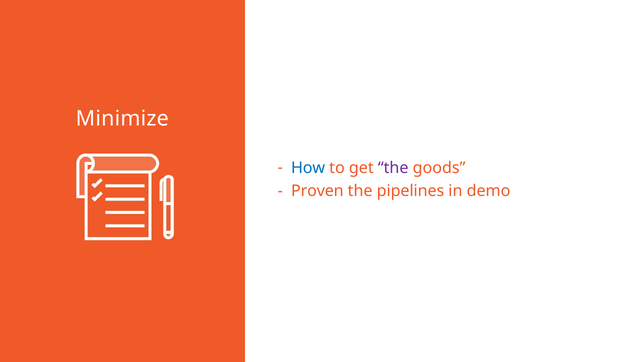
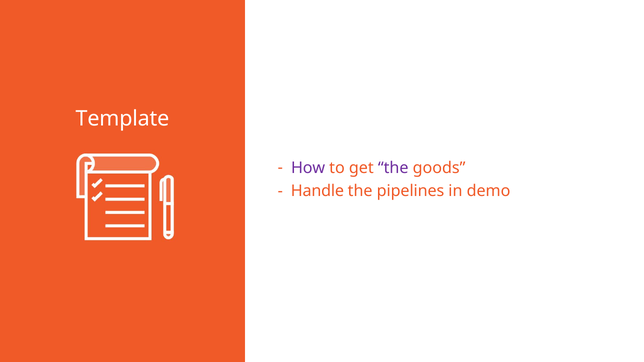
Minimize: Minimize -> Template
How colour: blue -> purple
Proven: Proven -> Handle
